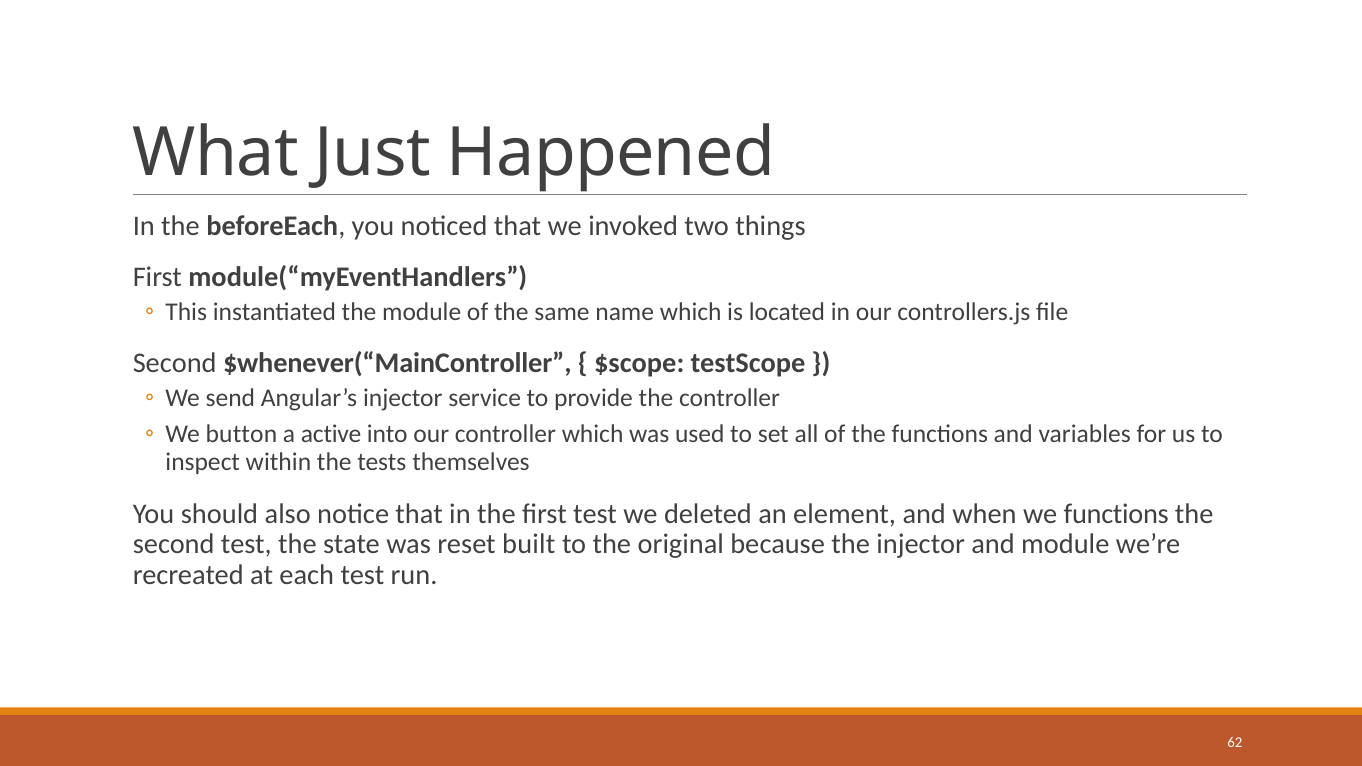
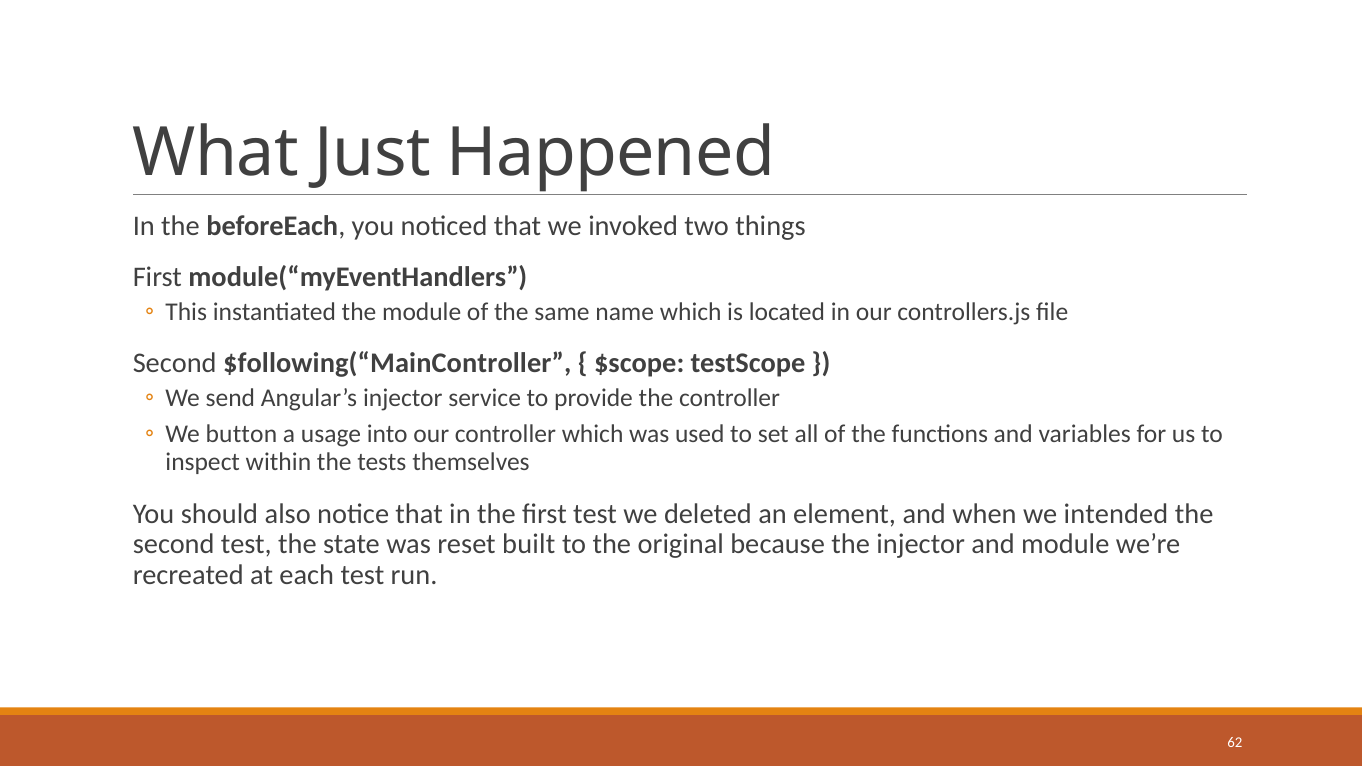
$whenever(“MainController: $whenever(“MainController -> $following(“MainController
active: active -> usage
we functions: functions -> intended
